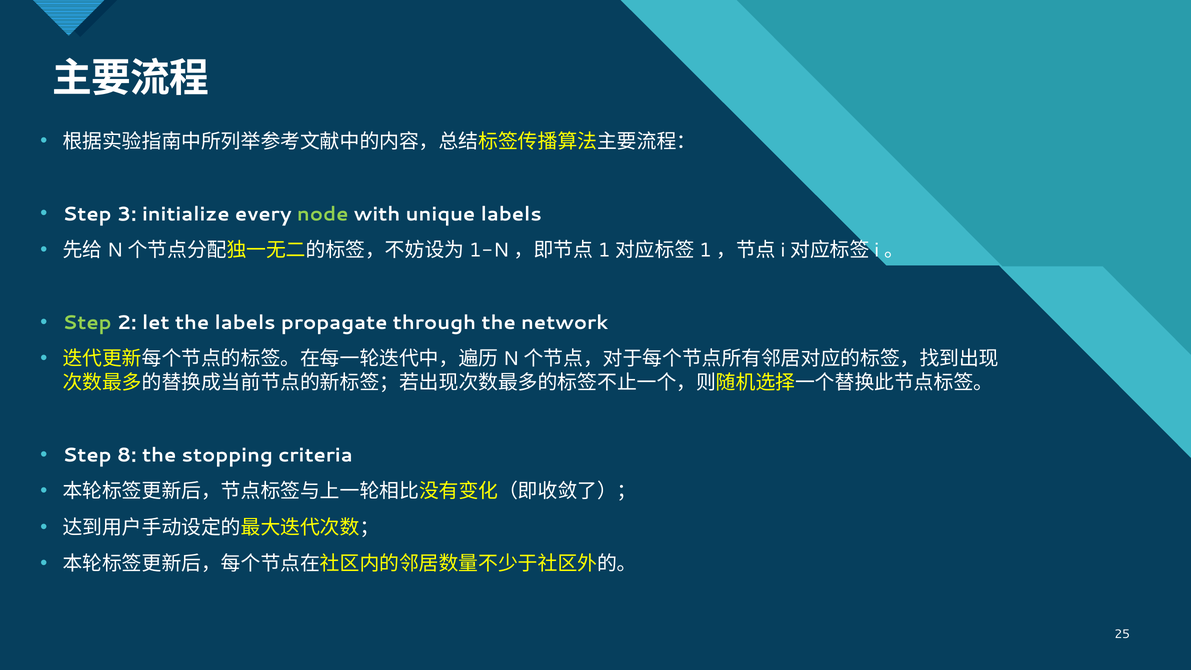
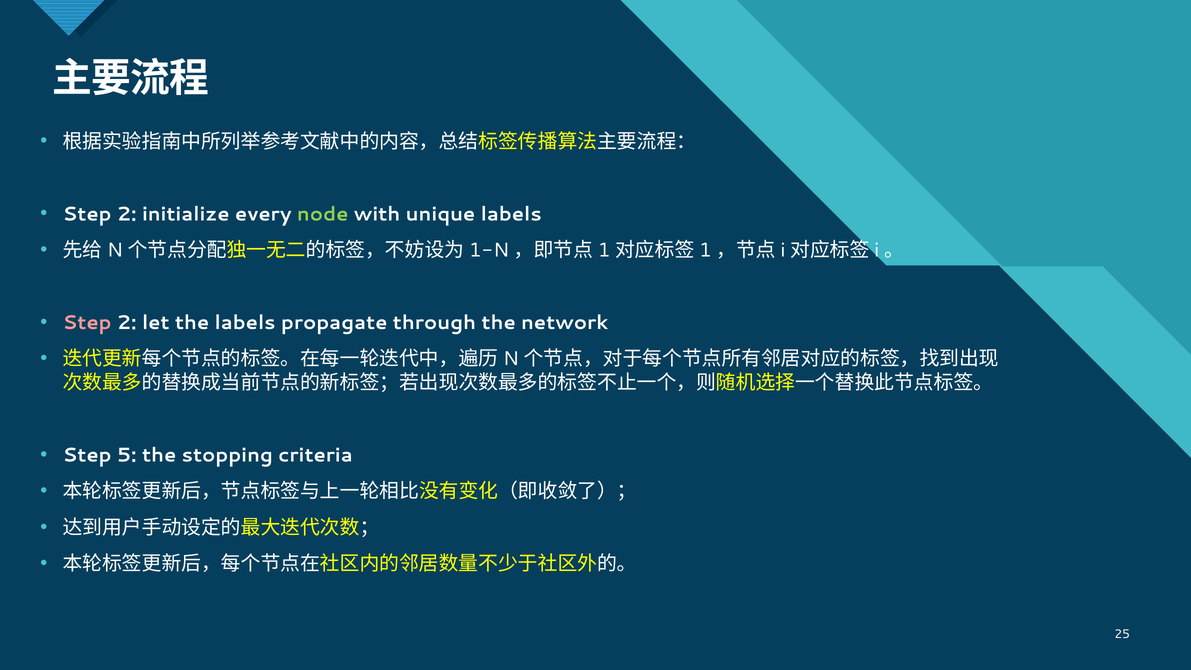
3 at (127, 214): 3 -> 2
Step at (87, 323) colour: light green -> pink
8: 8 -> 5
